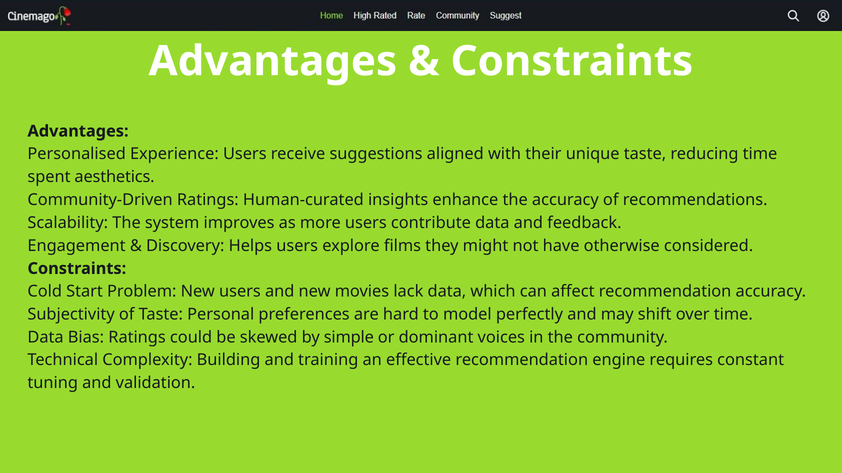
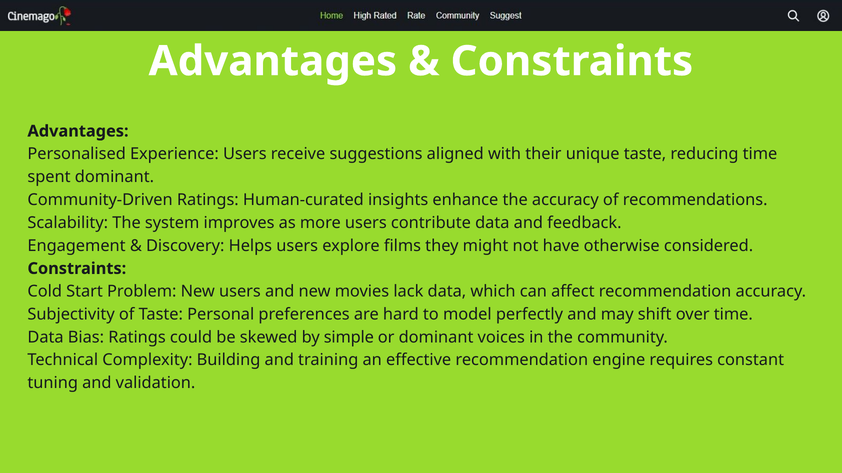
spent aesthetics: aesthetics -> dominant
